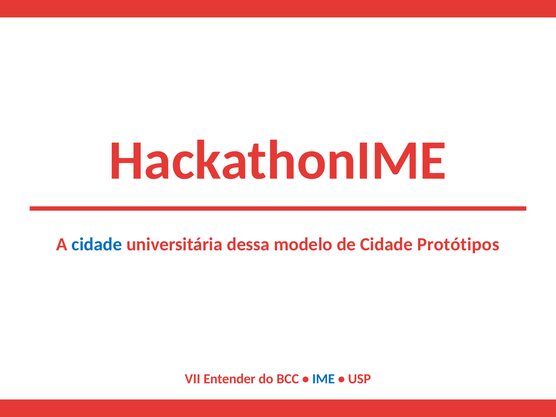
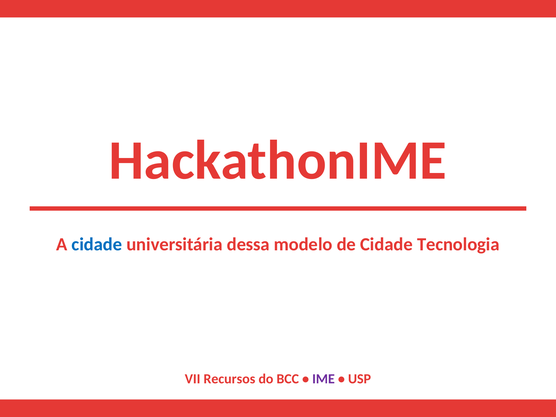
Protótipos: Protótipos -> Tecnologia
Entender: Entender -> Recursos
IME colour: blue -> purple
